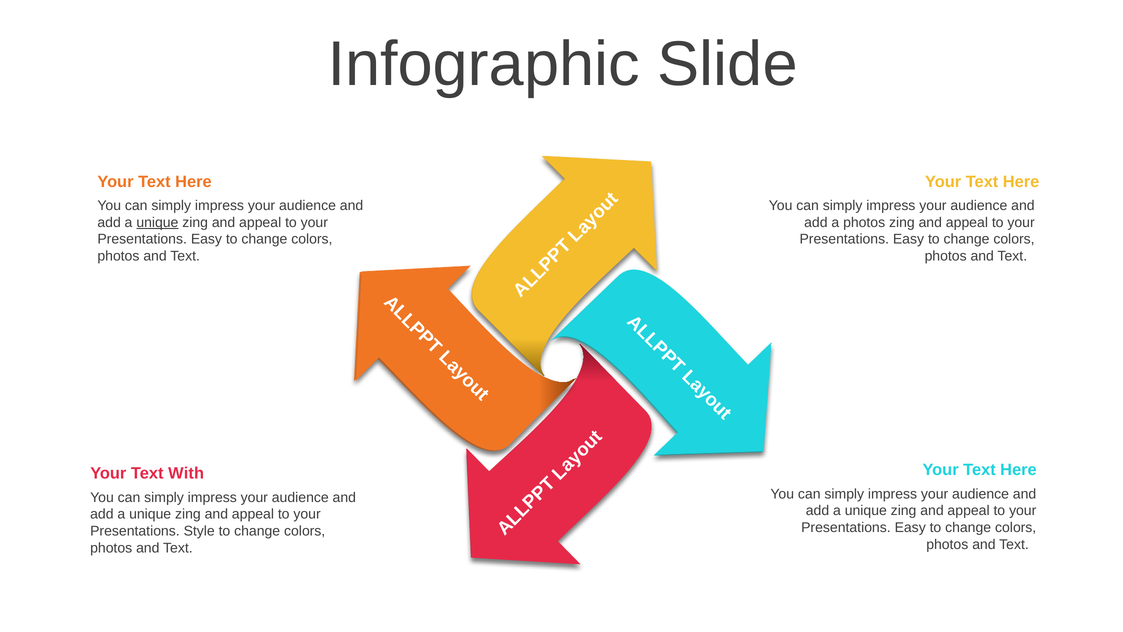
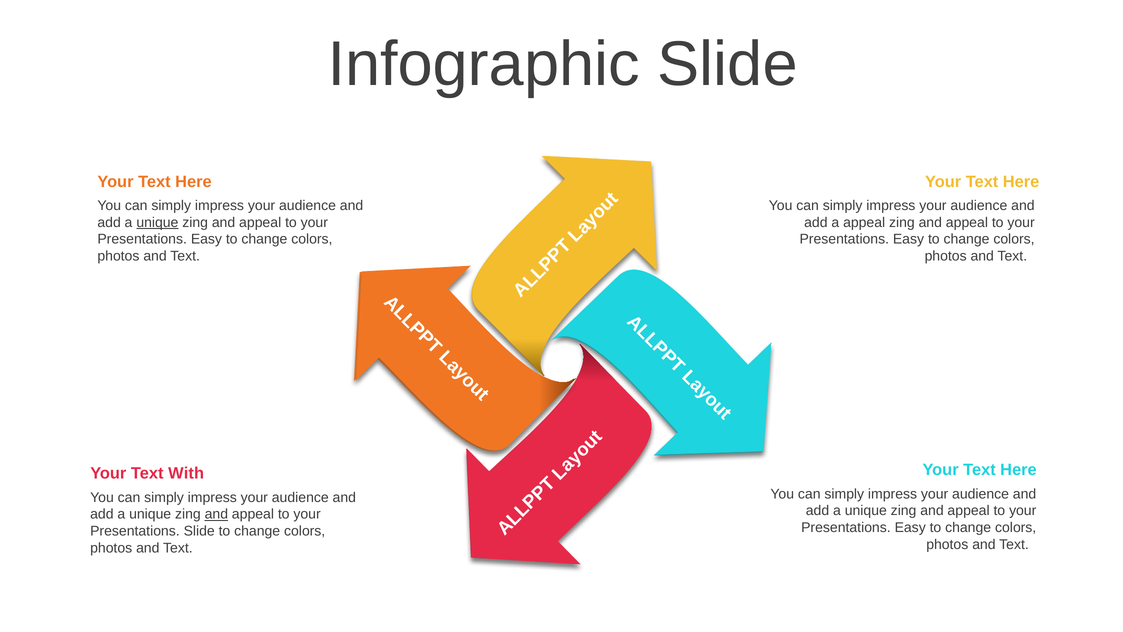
a photos: photos -> appeal
and at (216, 514) underline: none -> present
Presentations Style: Style -> Slide
